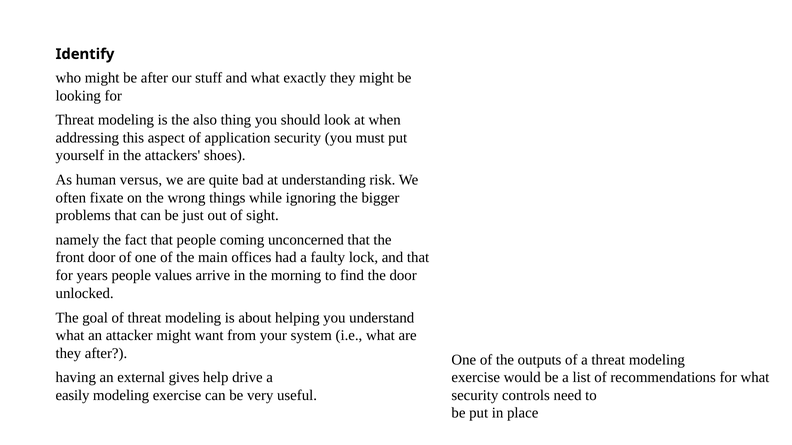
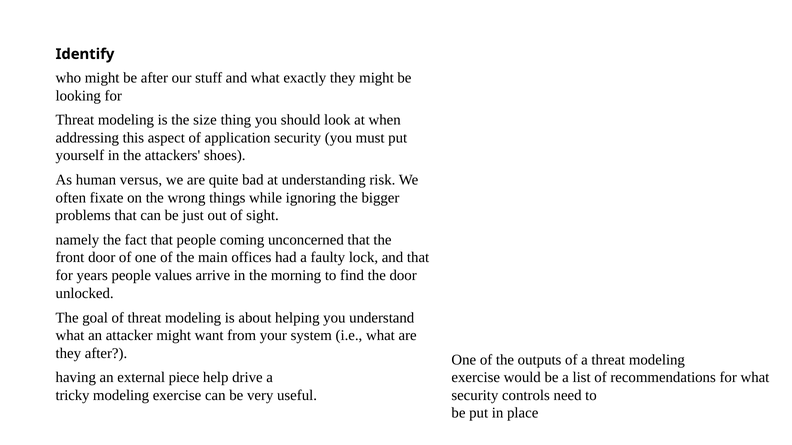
also: also -> size
gives: gives -> piece
easily: easily -> tricky
